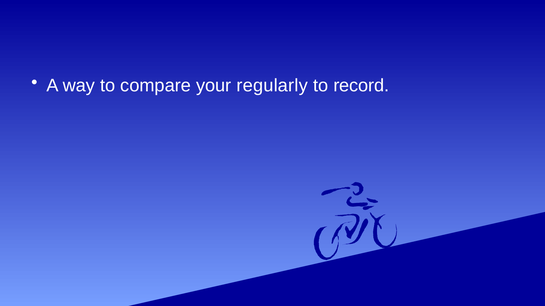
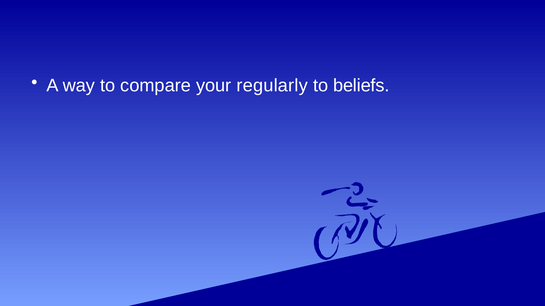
record: record -> beliefs
